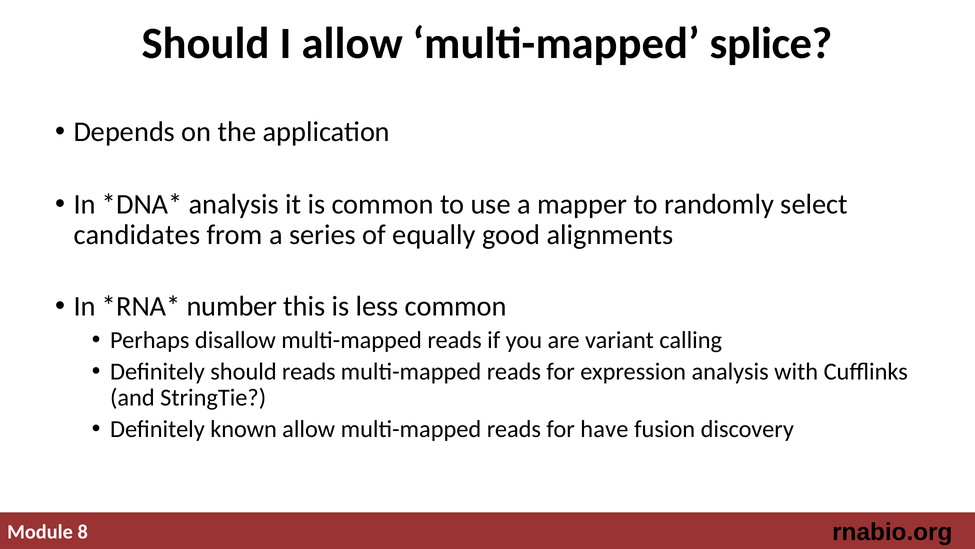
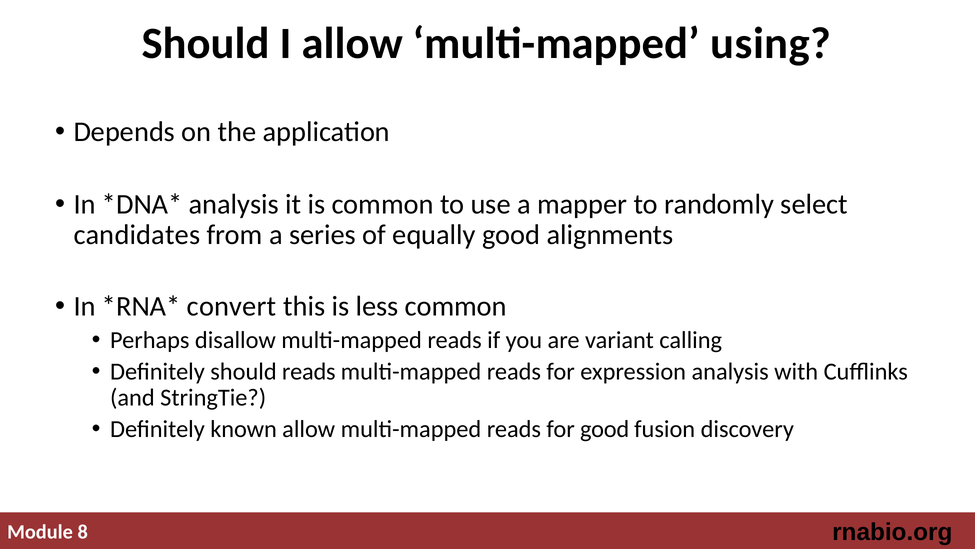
splice: splice -> using
number: number -> convert
for have: have -> good
